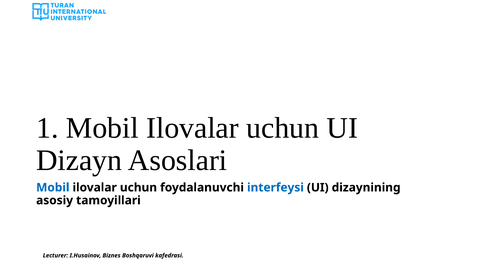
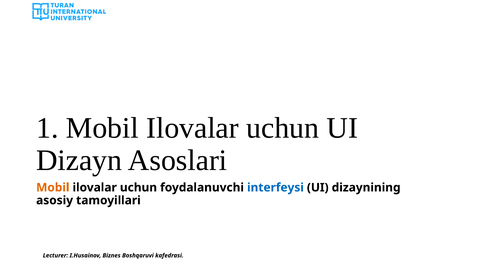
Mobil at (53, 188) colour: blue -> orange
